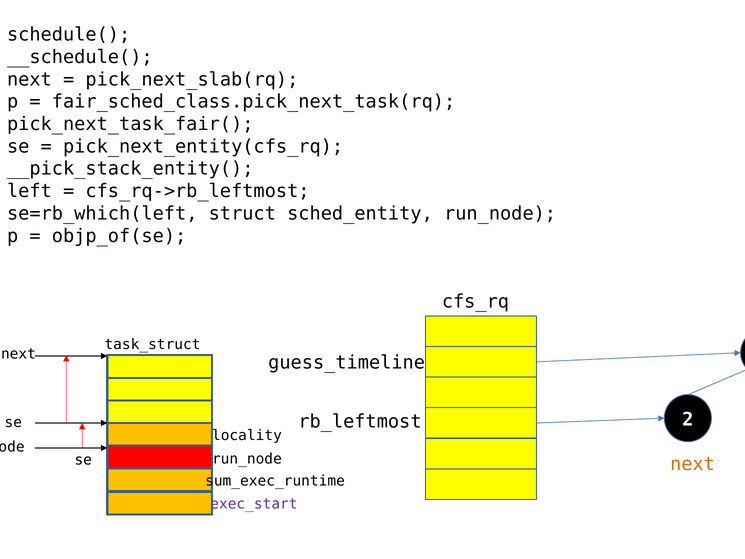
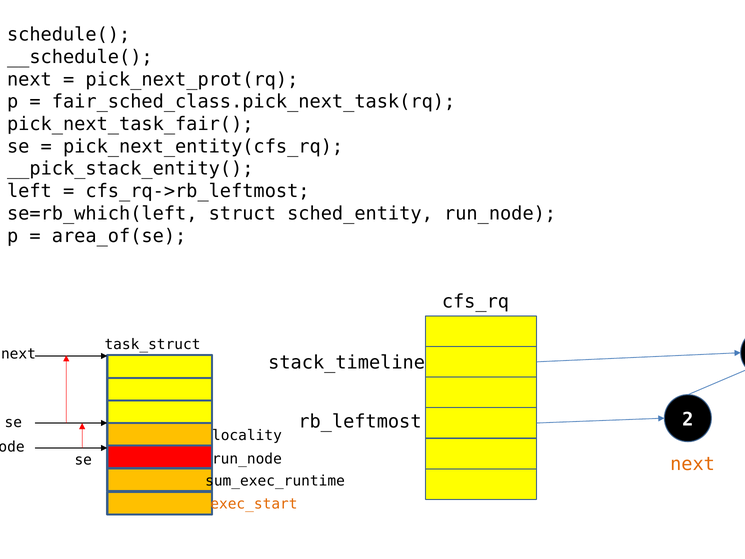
pick_next_slab(rq: pick_next_slab(rq -> pick_next_prot(rq
objp_of(se: objp_of(se -> area_of(se
guess_timeline: guess_timeline -> stack_timeline
exec_start colour: purple -> orange
